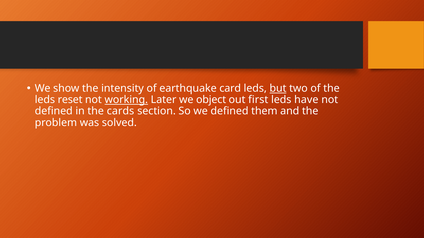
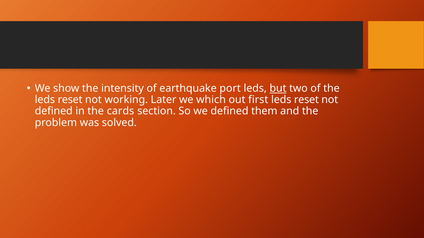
card: card -> port
working underline: present -> none
object: object -> which
have at (306, 100): have -> reset
